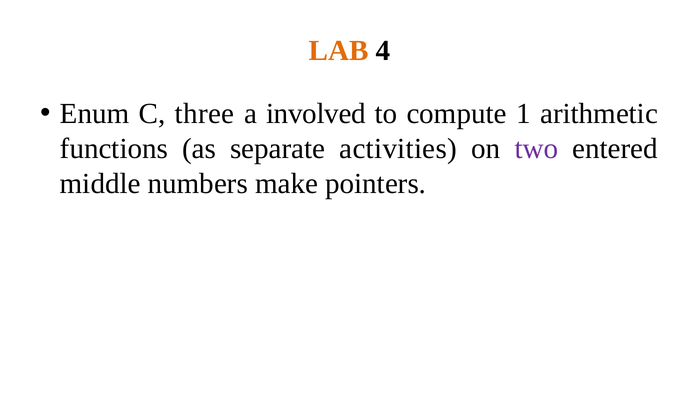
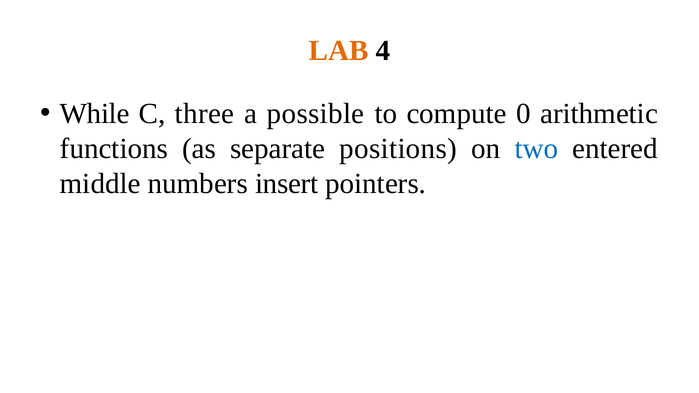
Enum: Enum -> While
involved: involved -> possible
1: 1 -> 0
activities: activities -> positions
two colour: purple -> blue
make: make -> insert
